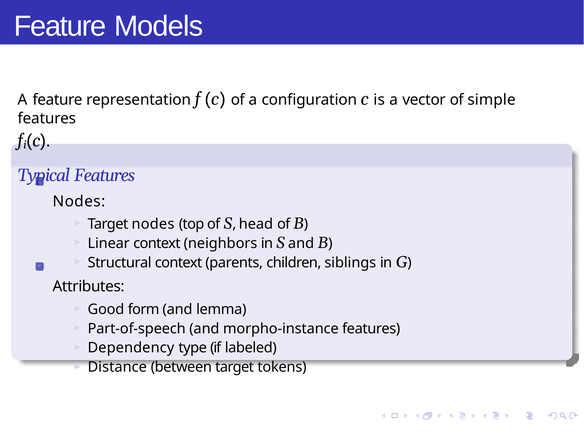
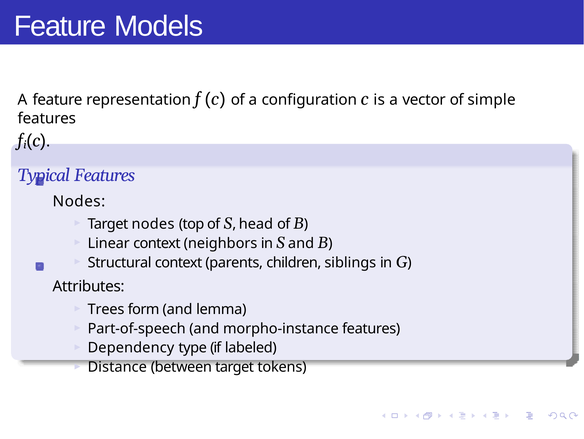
Good: Good -> Trees
